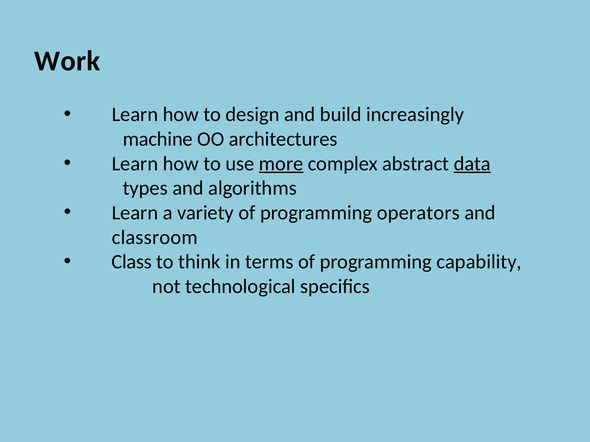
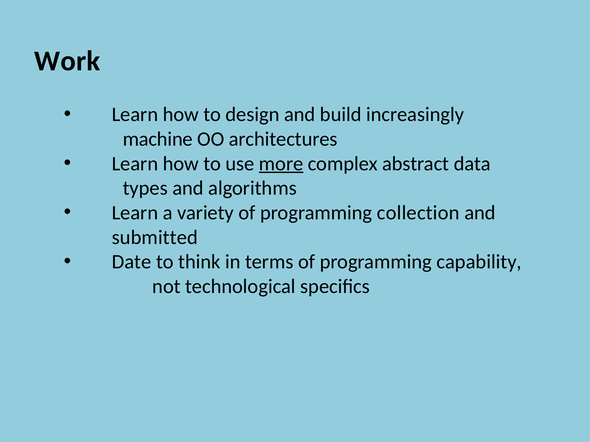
data underline: present -> none
operators: operators -> collection
classroom: classroom -> submitted
Class: Class -> Date
